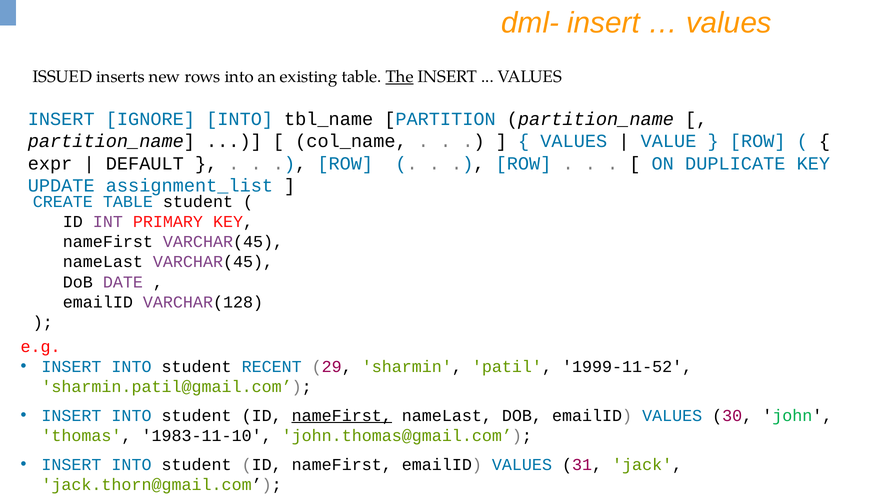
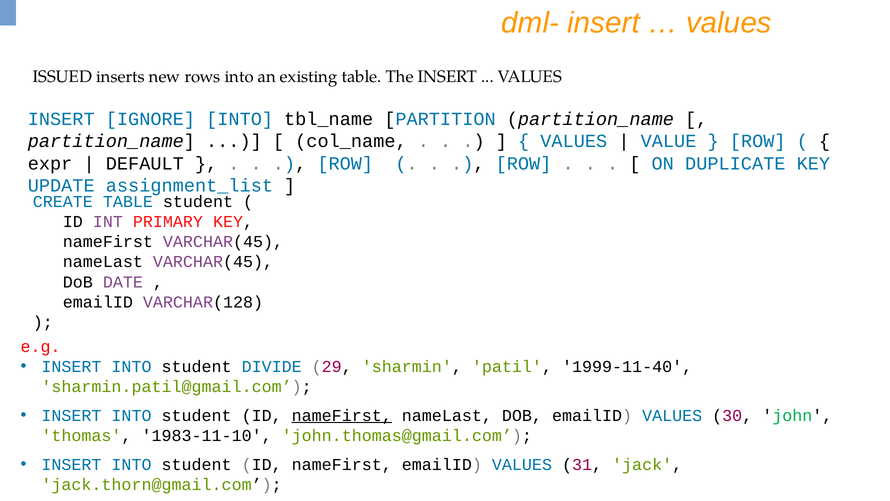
The underline: present -> none
RECENT: RECENT -> DIVIDE
1999-11-52: 1999-11-52 -> 1999-11-40
